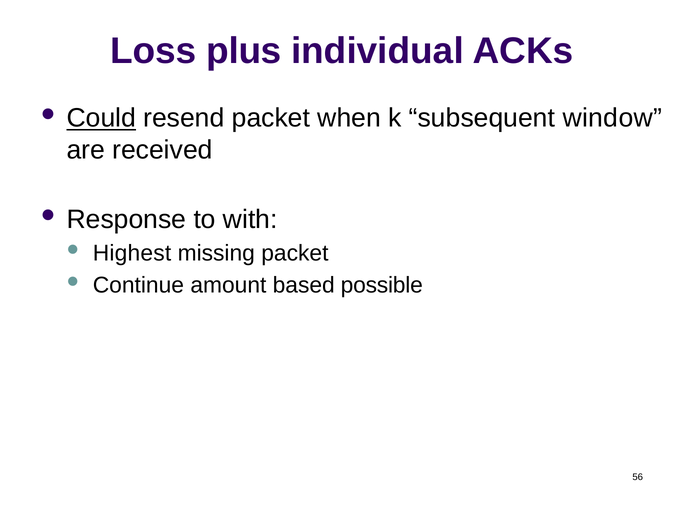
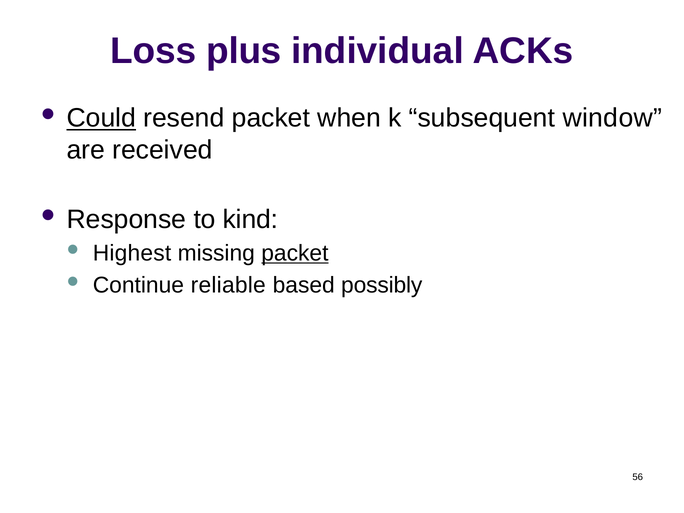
with: with -> kind
packet at (295, 253) underline: none -> present
amount: amount -> reliable
possible: possible -> possibly
